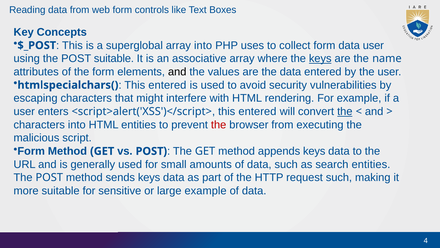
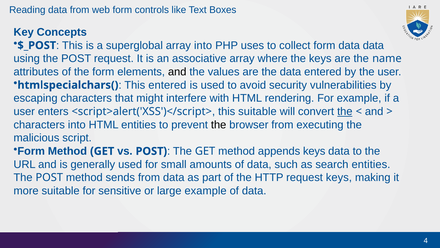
data user: user -> data
POST suitable: suitable -> request
keys at (320, 59) underline: present -> none
entered at (257, 111): entered -> suitable
the at (219, 125) colour: red -> black
sends keys: keys -> from
request such: such -> keys
